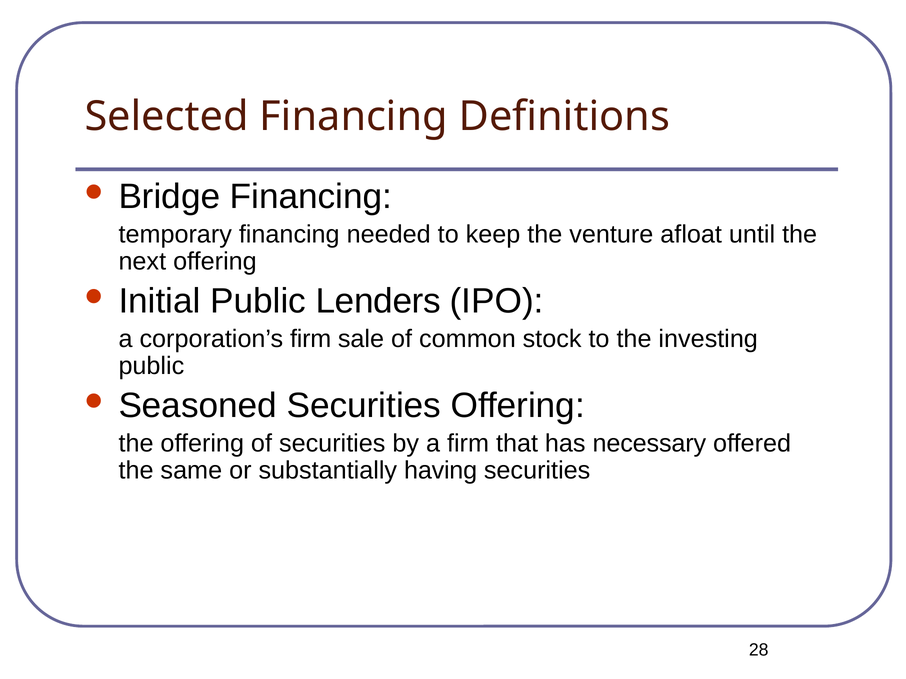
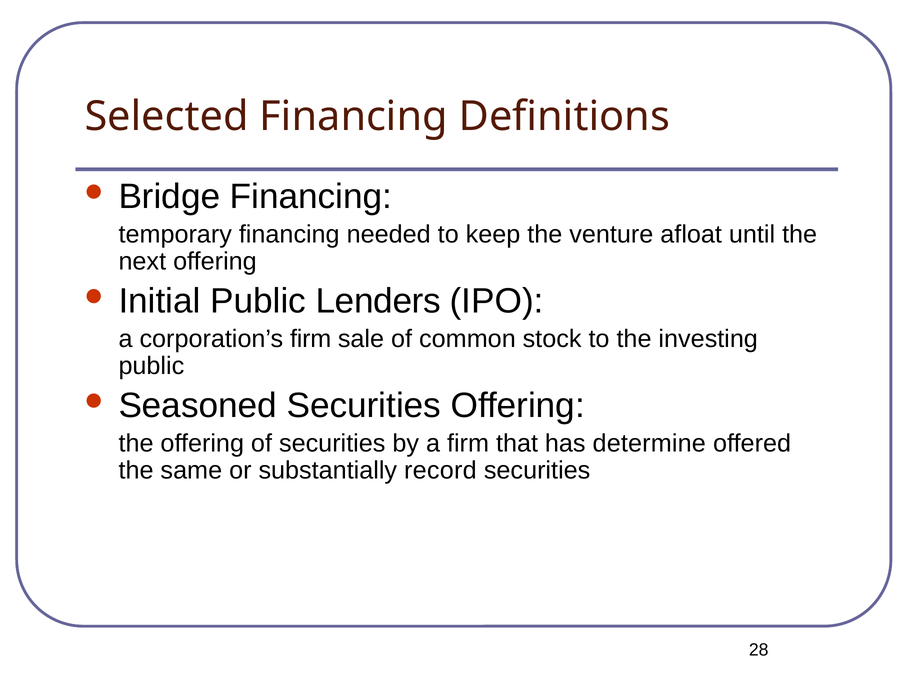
necessary: necessary -> determine
having: having -> record
